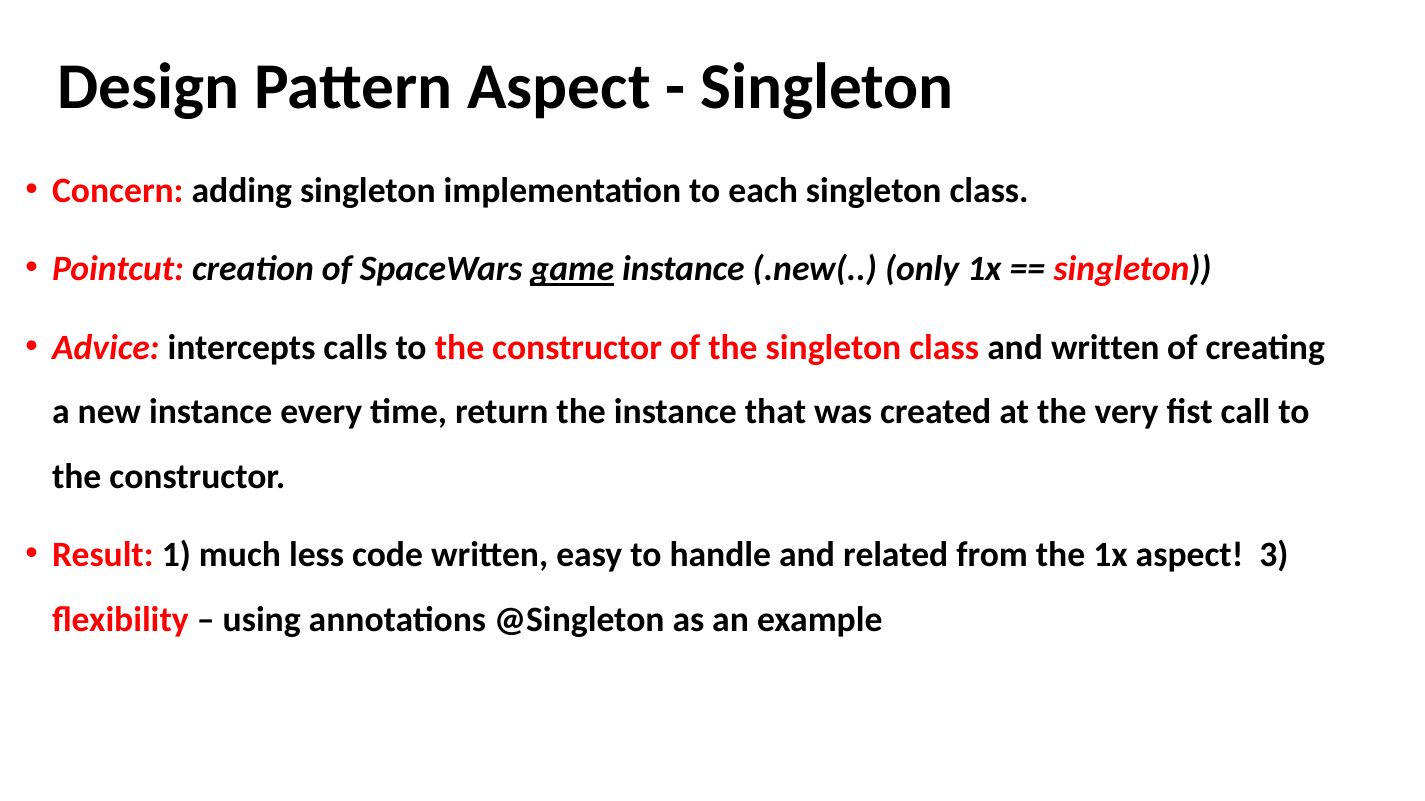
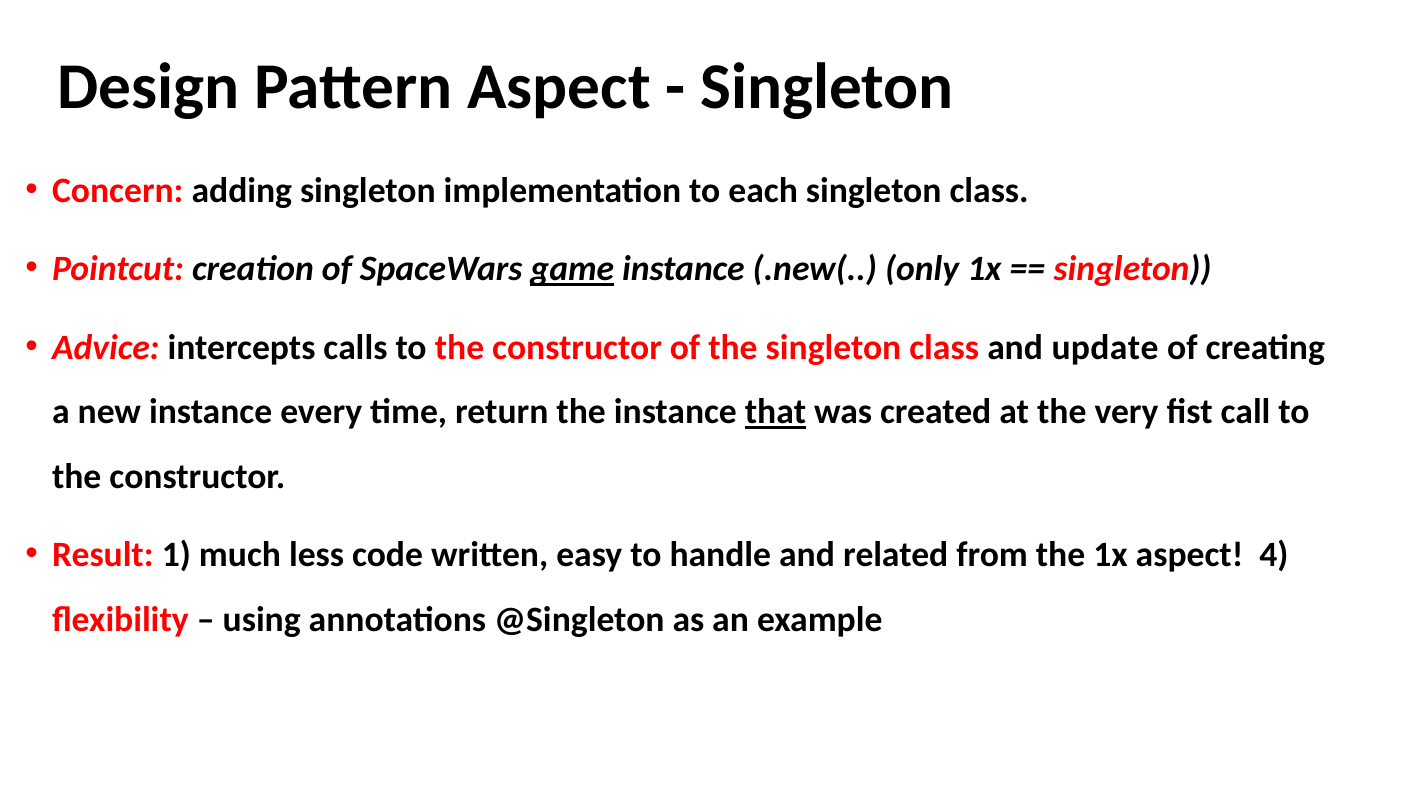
and written: written -> update
that underline: none -> present
3: 3 -> 4
